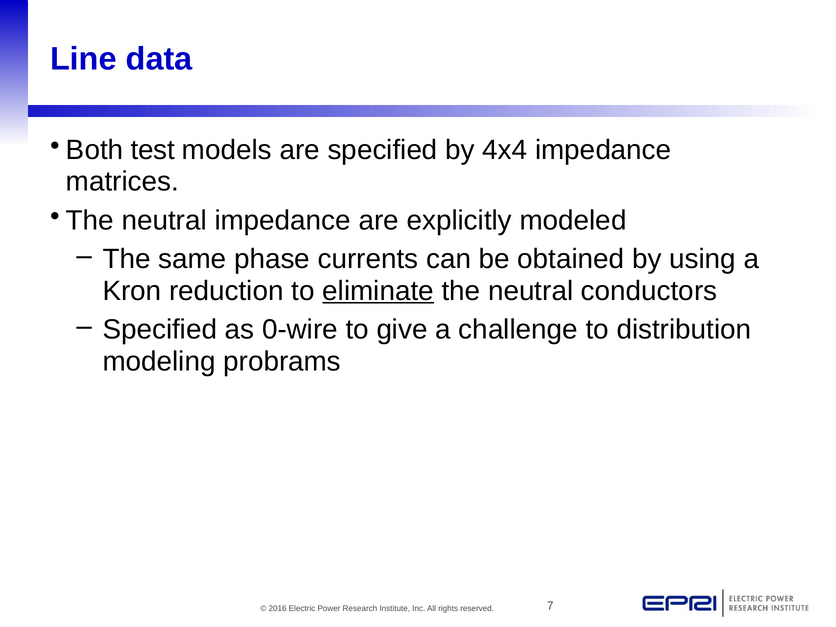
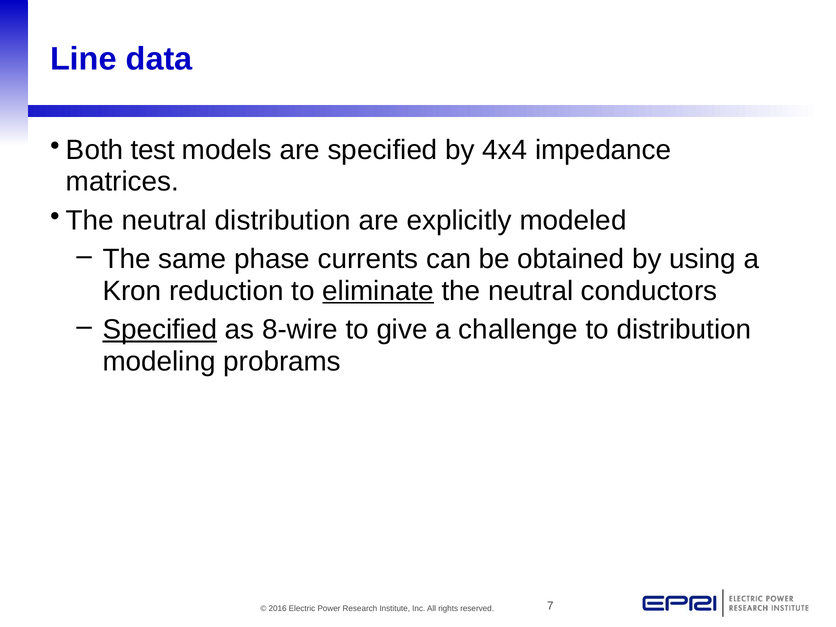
neutral impedance: impedance -> distribution
Specified at (160, 330) underline: none -> present
0-wire: 0-wire -> 8-wire
